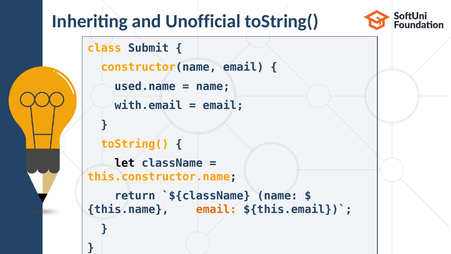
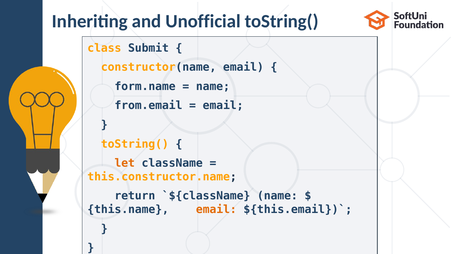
used.name: used.name -> form.name
with.email: with.email -> from.email
let colour: black -> orange
